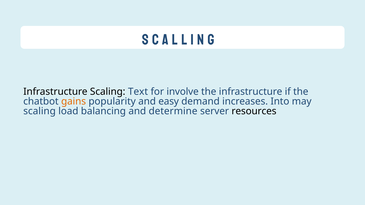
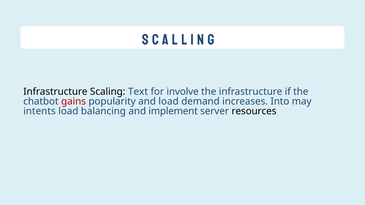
gains colour: orange -> red
and easy: easy -> load
scaling at (39, 111): scaling -> intents
determine: determine -> implement
